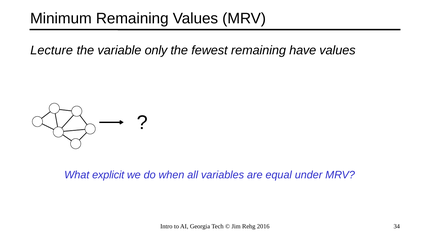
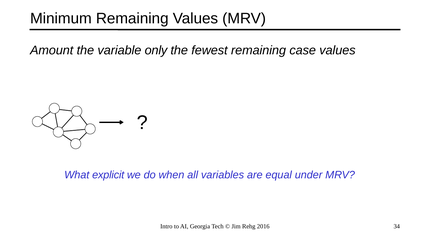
Lecture: Lecture -> Amount
have: have -> case
